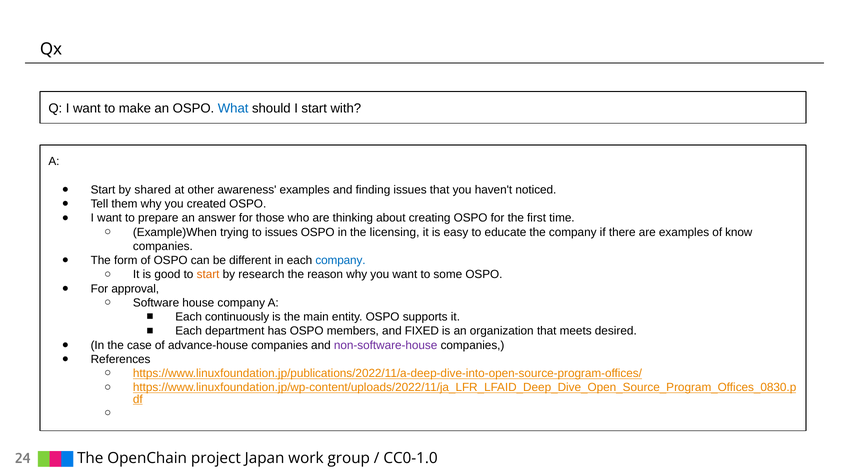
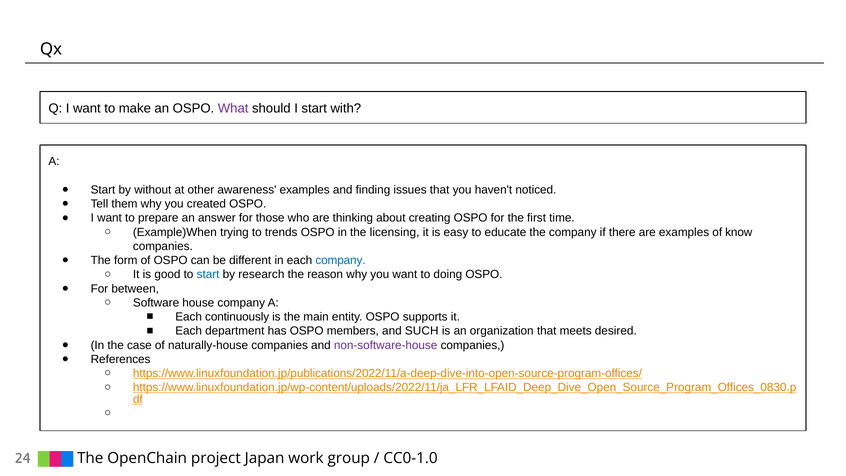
What colour: blue -> purple
shared: shared -> without
to issues: issues -> trends
start at (208, 274) colour: orange -> blue
some: some -> doing
approval: approval -> between
FIXED: FIXED -> SUCH
advance-house: advance-house -> naturally-house
